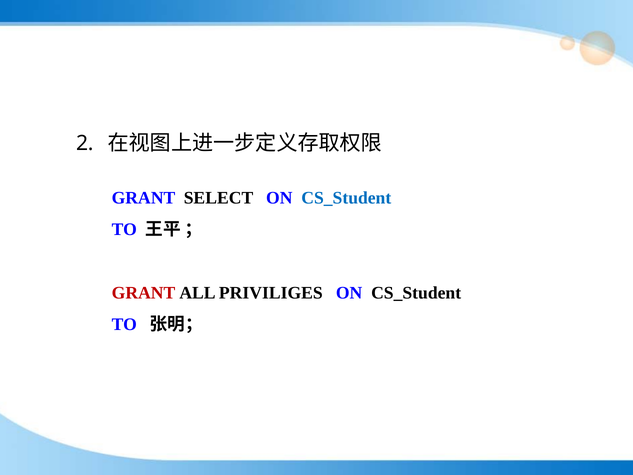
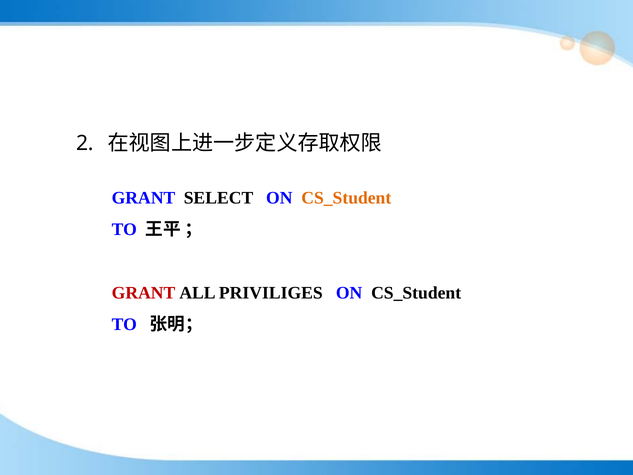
CS_Student at (346, 198) colour: blue -> orange
